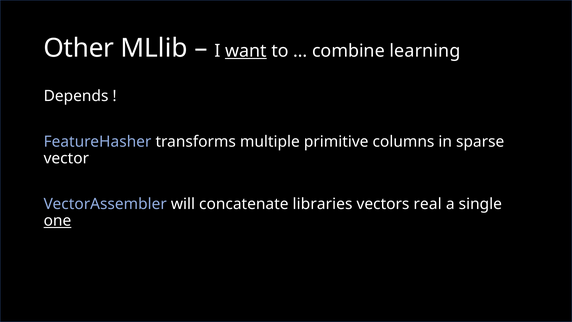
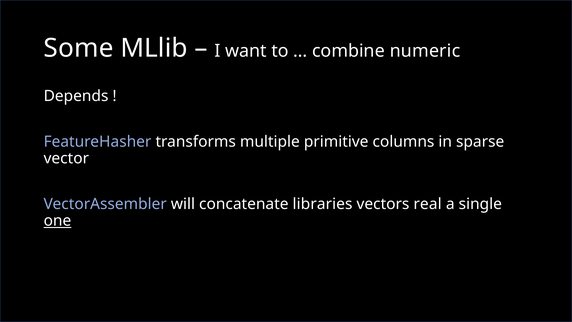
Other: Other -> Some
want underline: present -> none
learning: learning -> numeric
